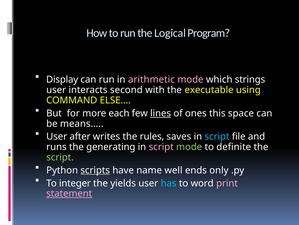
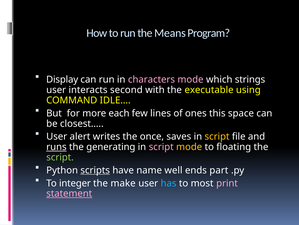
Logical: Logical -> Means
arithmetic: arithmetic -> characters
ELSE…: ELSE… -> IDLE…
lines underline: present -> none
means…: means… -> closest…
after: after -> alert
rules: rules -> once
script at (217, 136) colour: light blue -> yellow
runs underline: none -> present
mode at (189, 146) colour: light green -> yellow
definite: definite -> floating
only: only -> part
yields: yields -> make
word: word -> most
